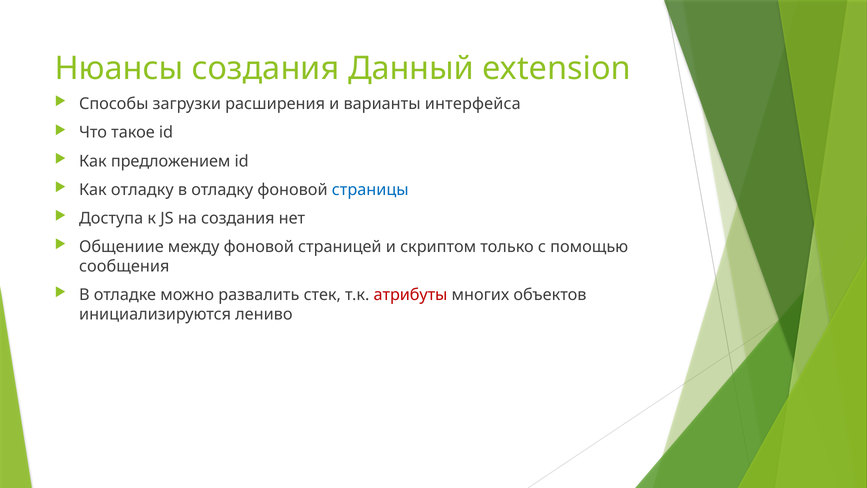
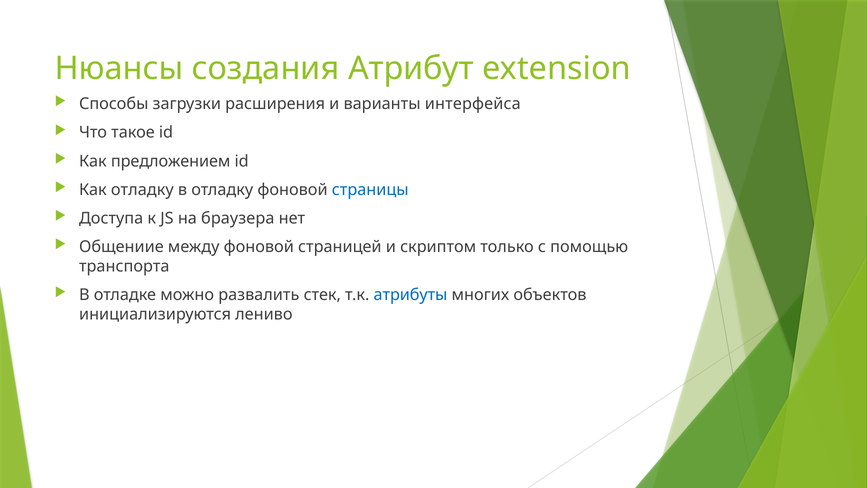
Данный: Данный -> Атрибут
на создания: создания -> браузера
сообщения: сообщения -> транспорта
атрибуты colour: red -> blue
